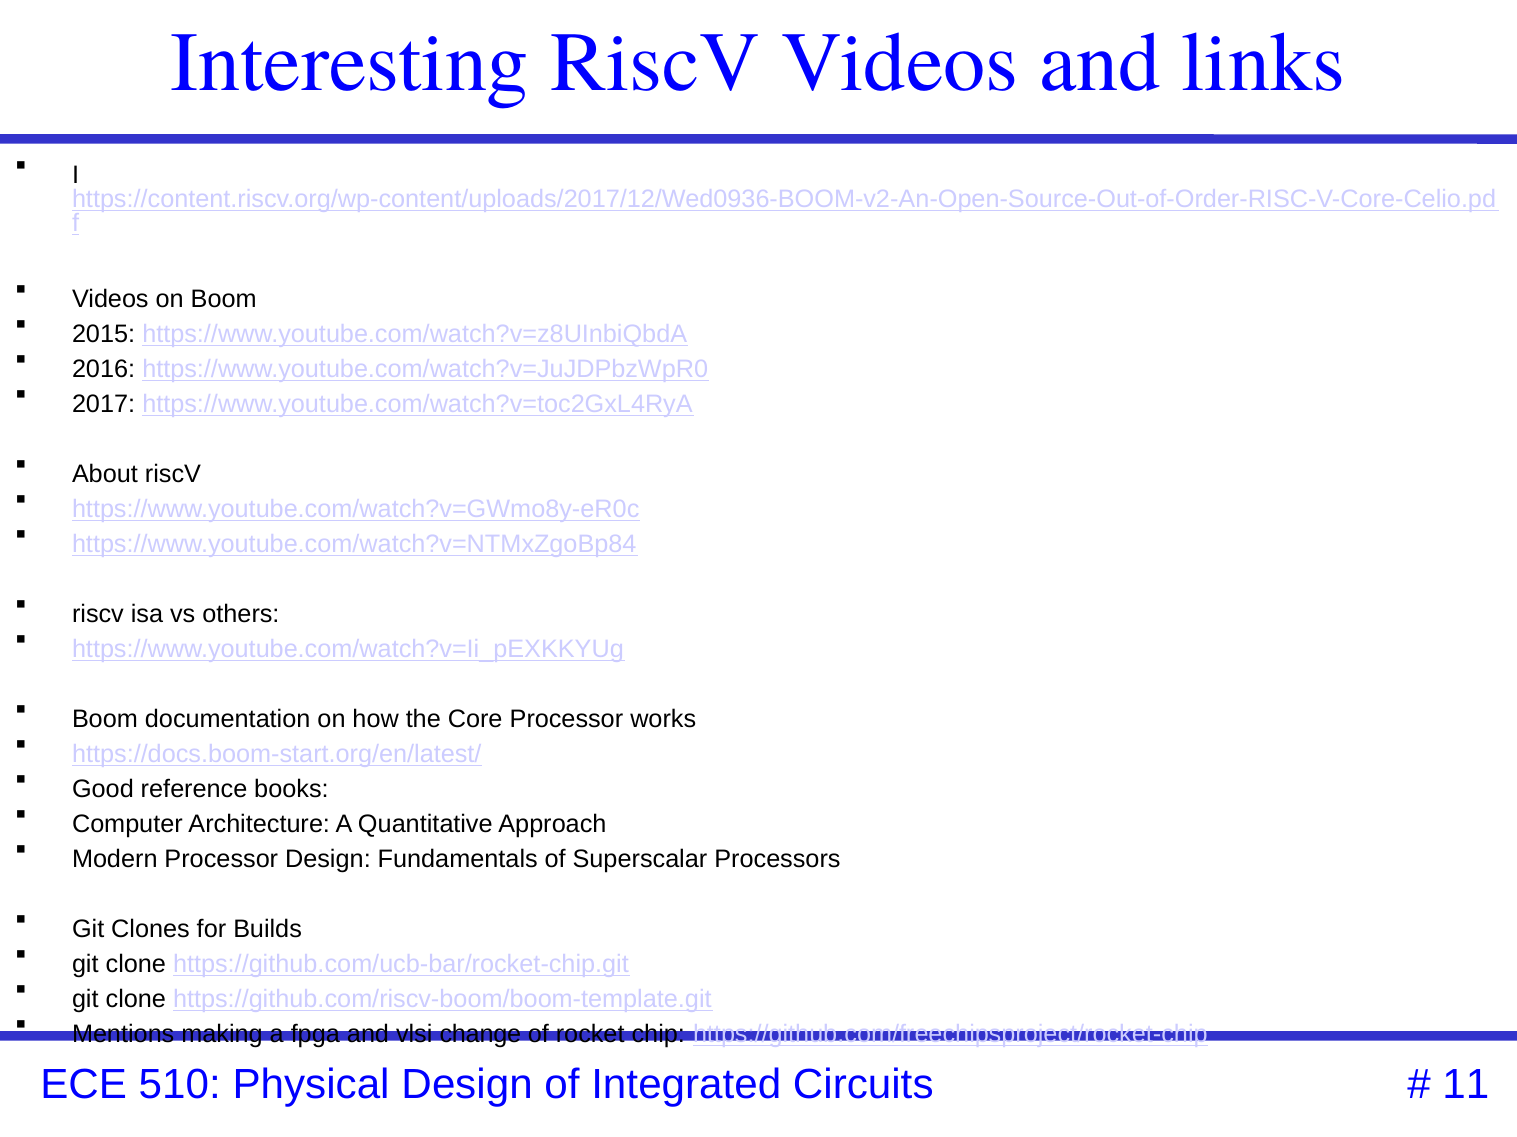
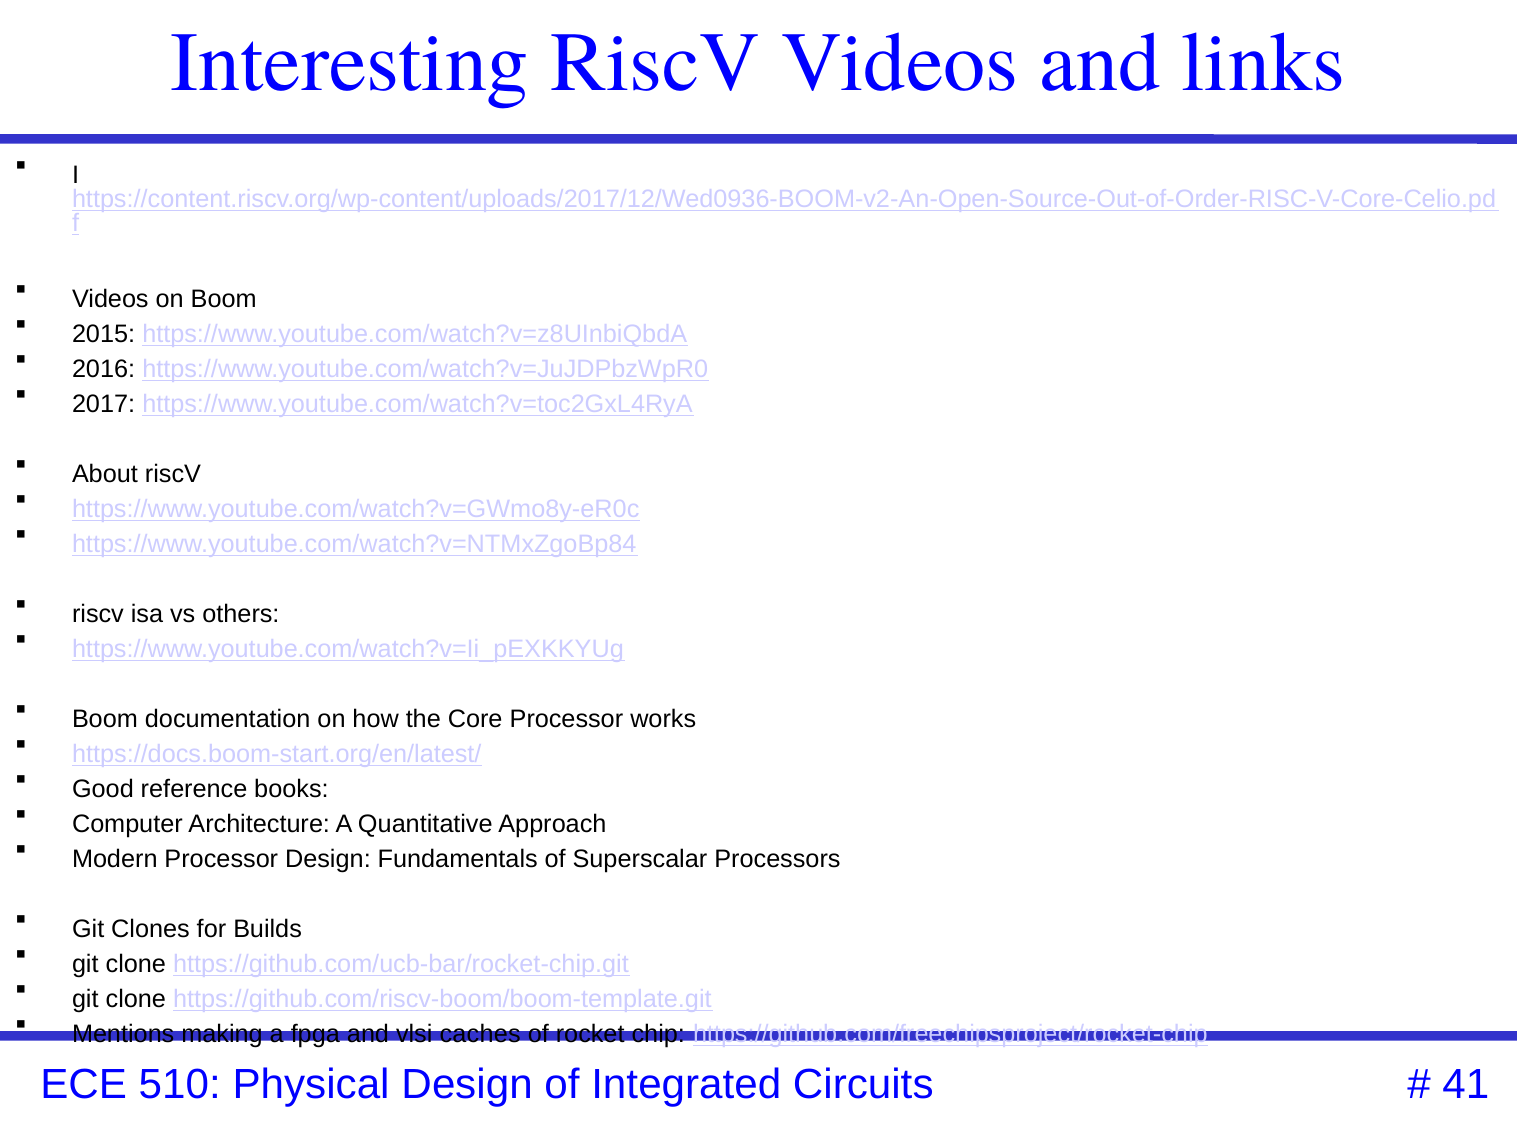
change: change -> caches
11: 11 -> 41
